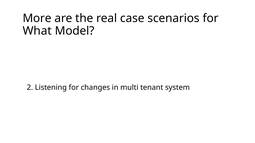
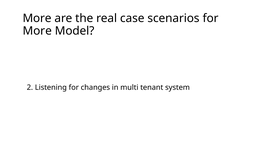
What at (37, 31): What -> More
